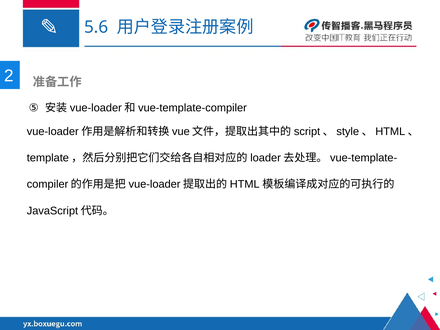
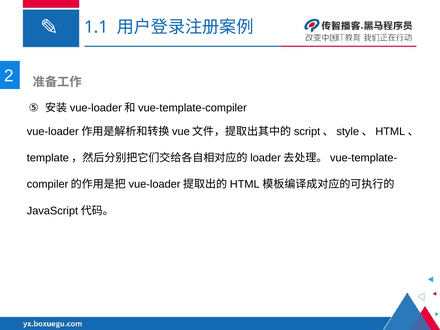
5.6: 5.6 -> 1.1
